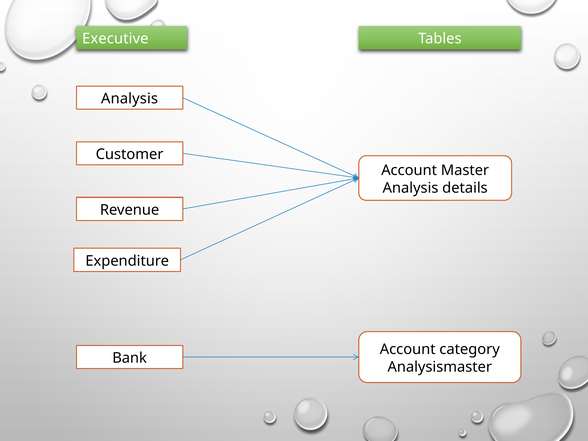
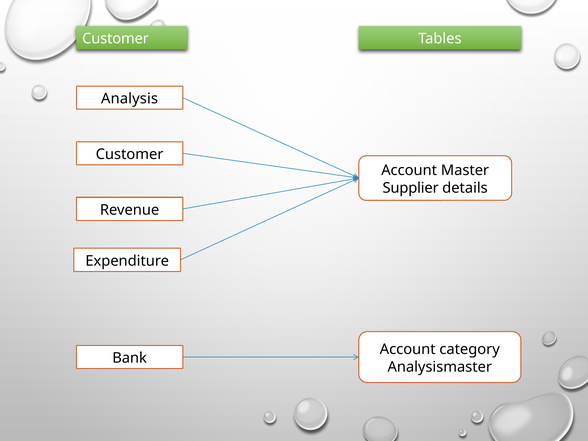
Executive at (115, 39): Executive -> Customer
Analysis at (411, 188): Analysis -> Supplier
